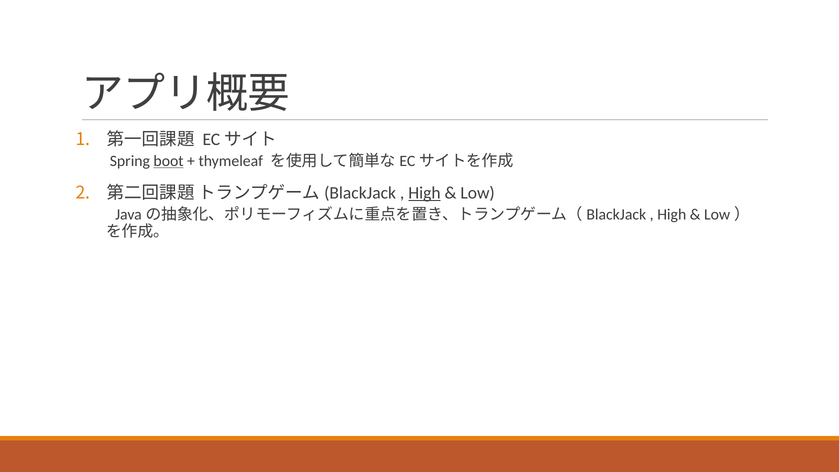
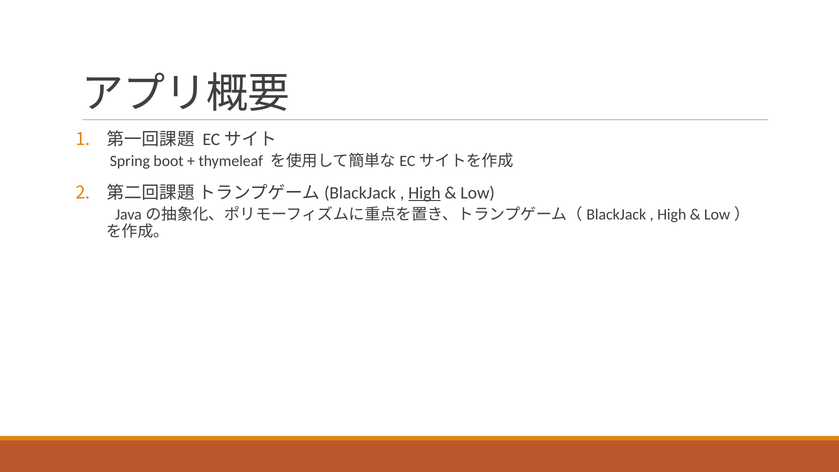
boot underline: present -> none
